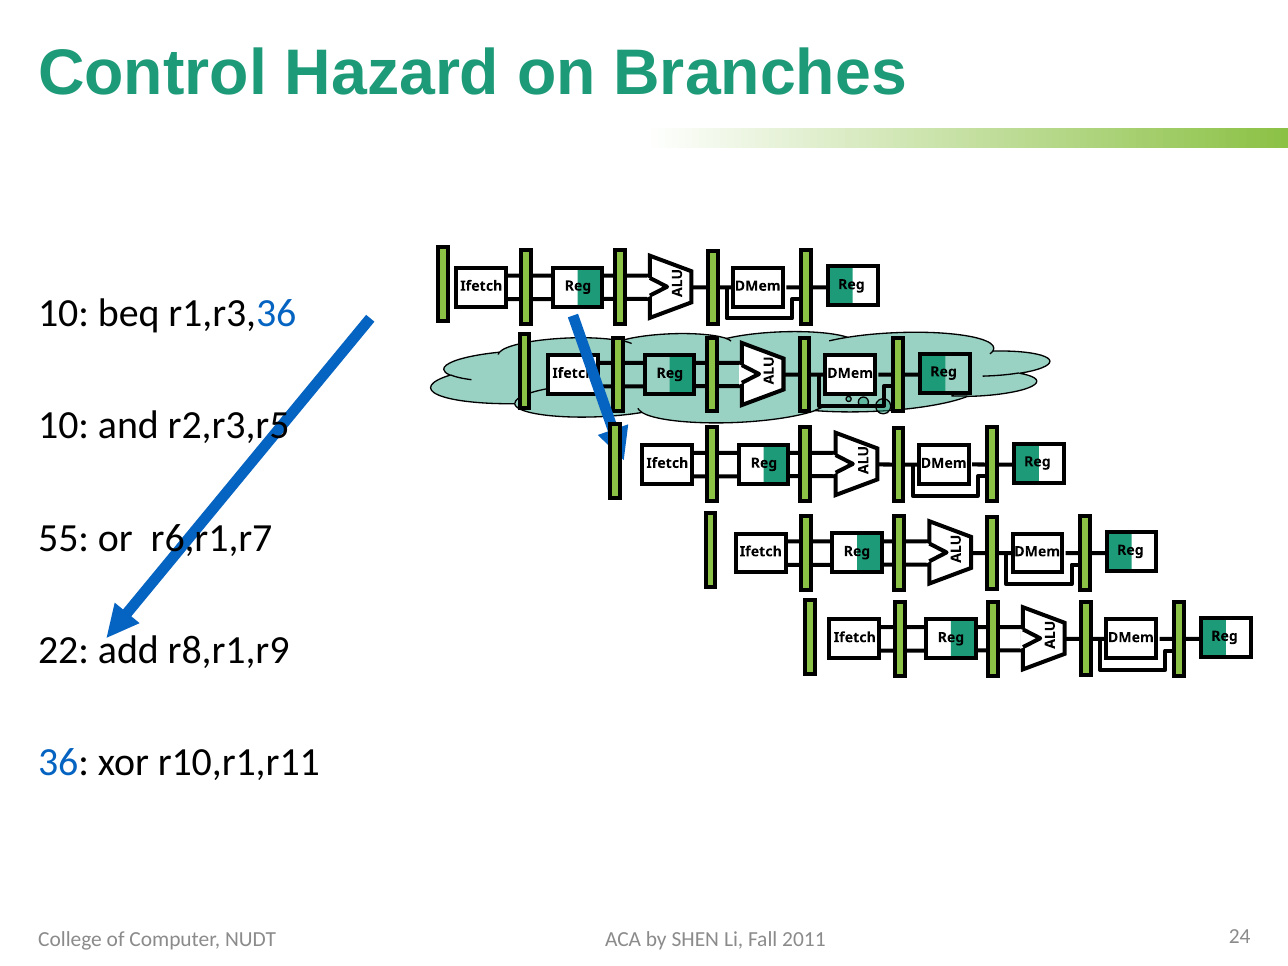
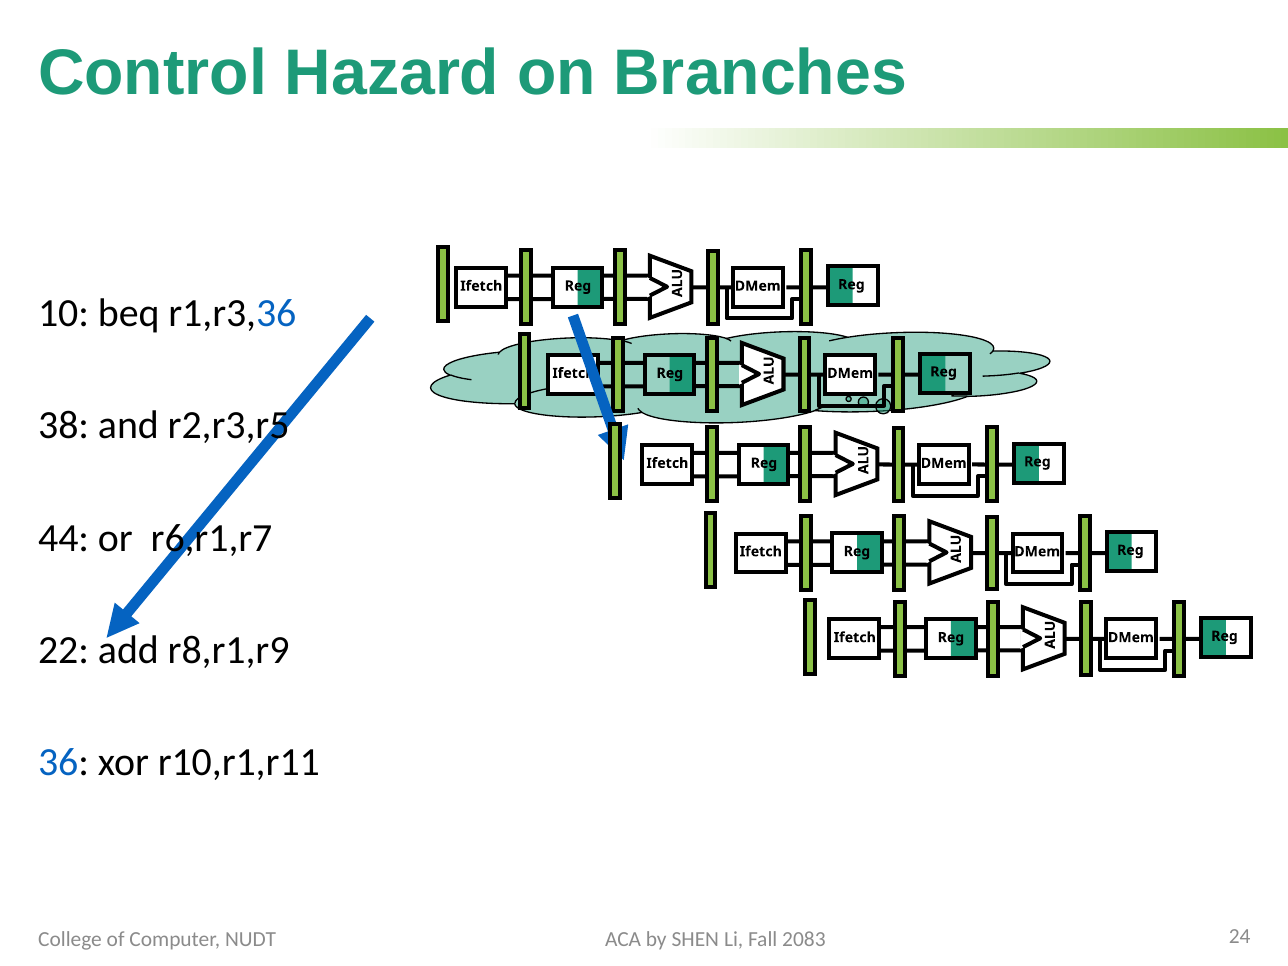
10 at (64, 426): 10 -> 38
55: 55 -> 44
2011: 2011 -> 2083
